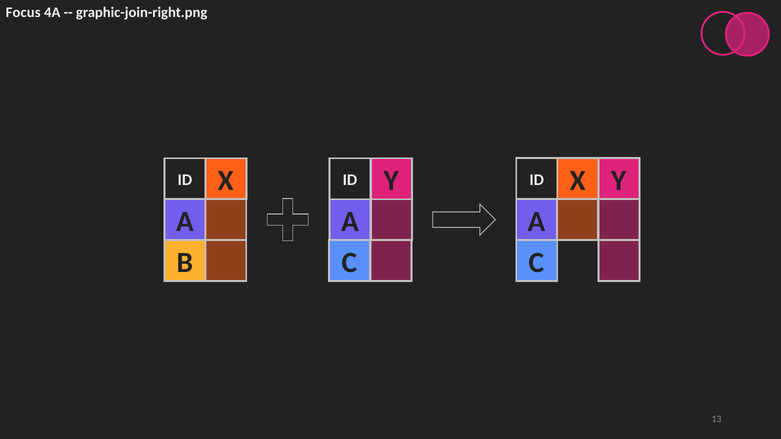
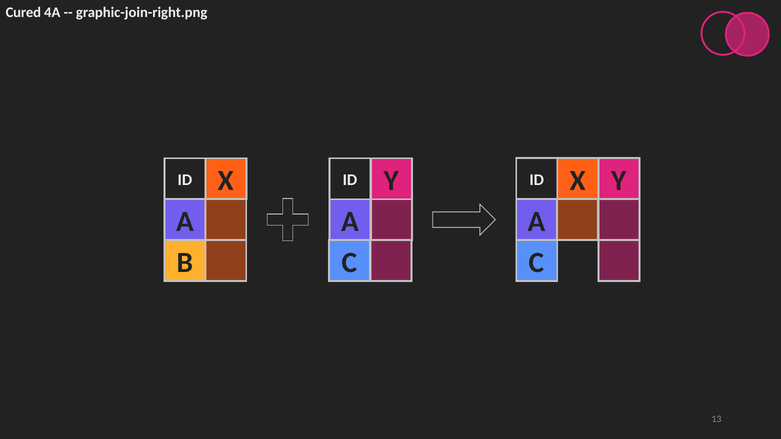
Focus: Focus -> Cured
